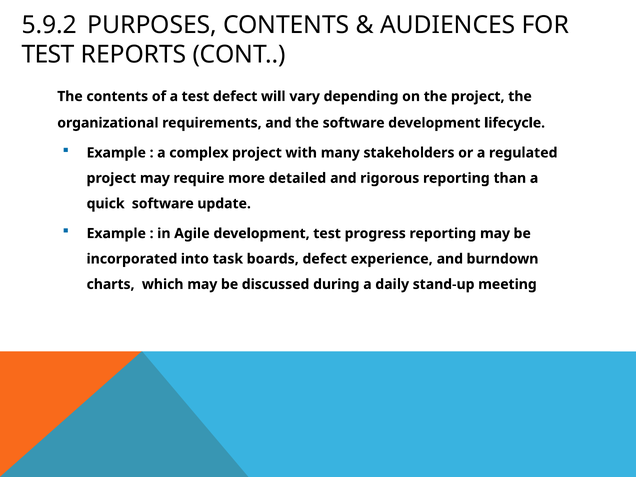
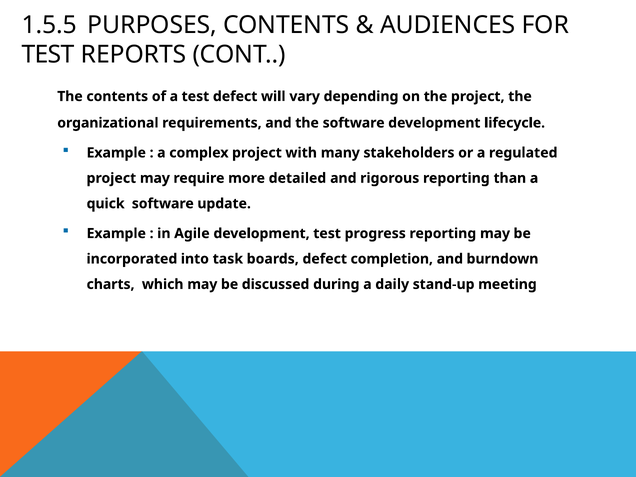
5.9.2: 5.9.2 -> 1.5.5
experience: experience -> completion
